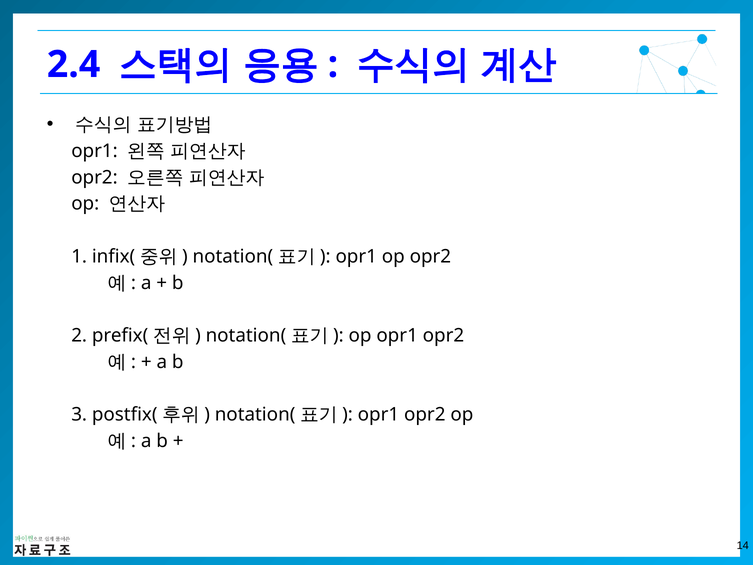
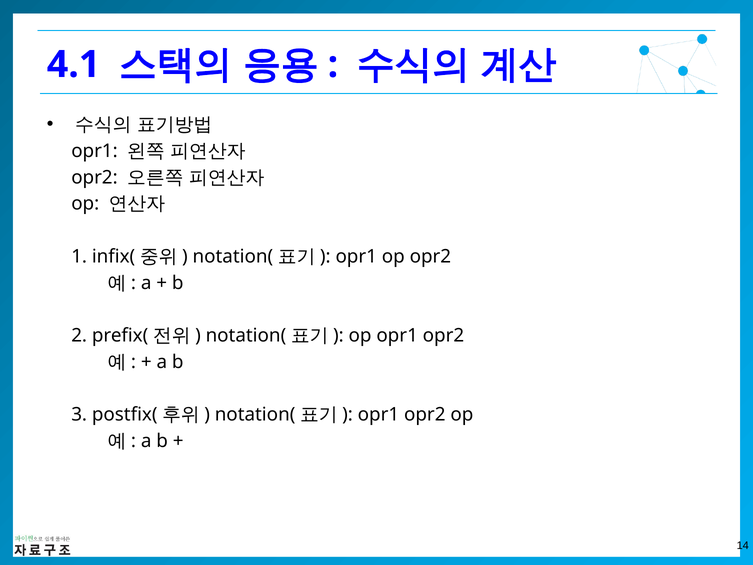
2.4: 2.4 -> 4.1
